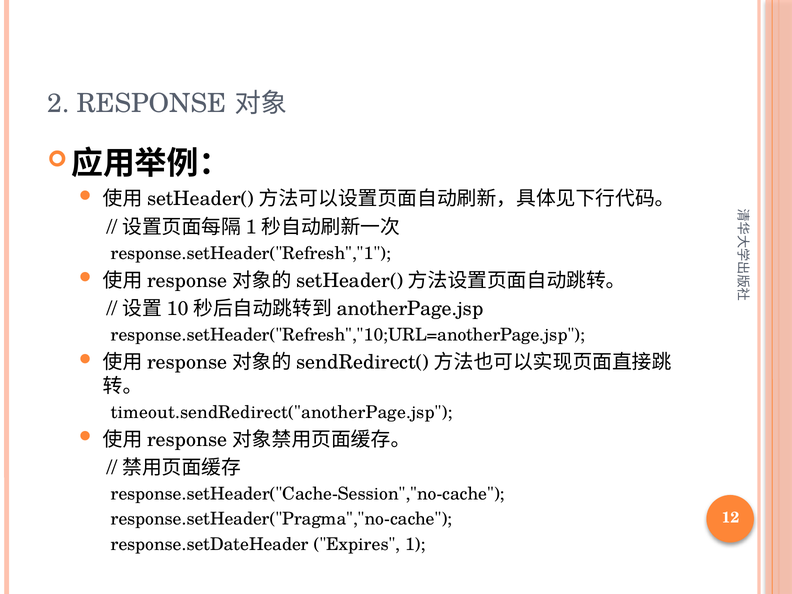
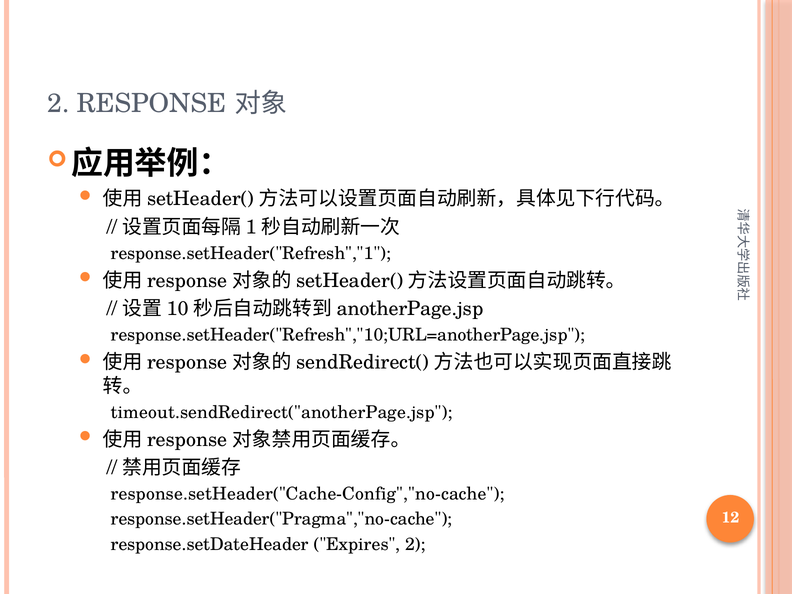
response.setHeader("Cache-Session","no-cache: response.setHeader("Cache-Session","no-cache -> response.setHeader("Cache-Config","no-cache
Expires 1: 1 -> 2
